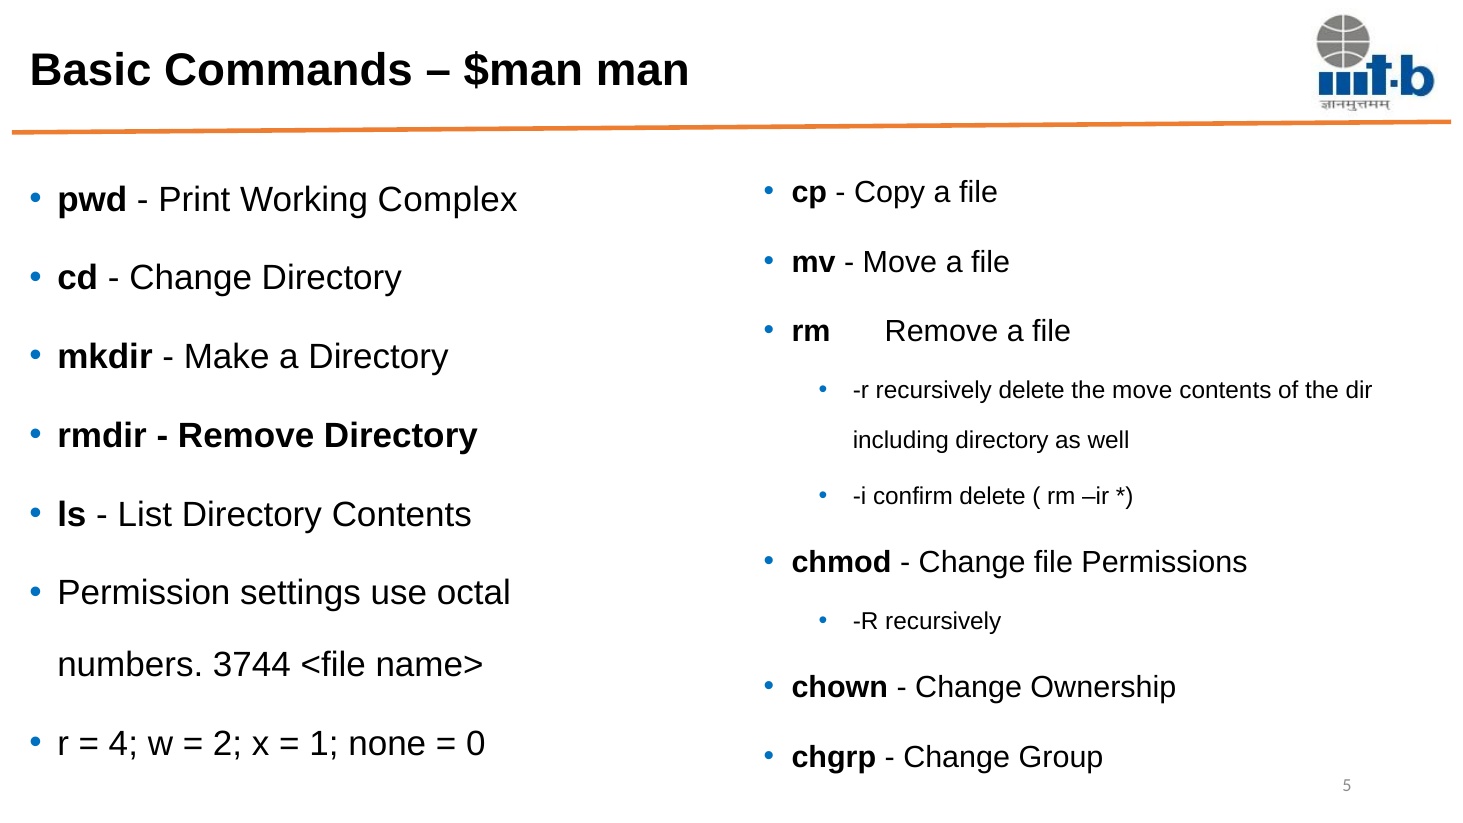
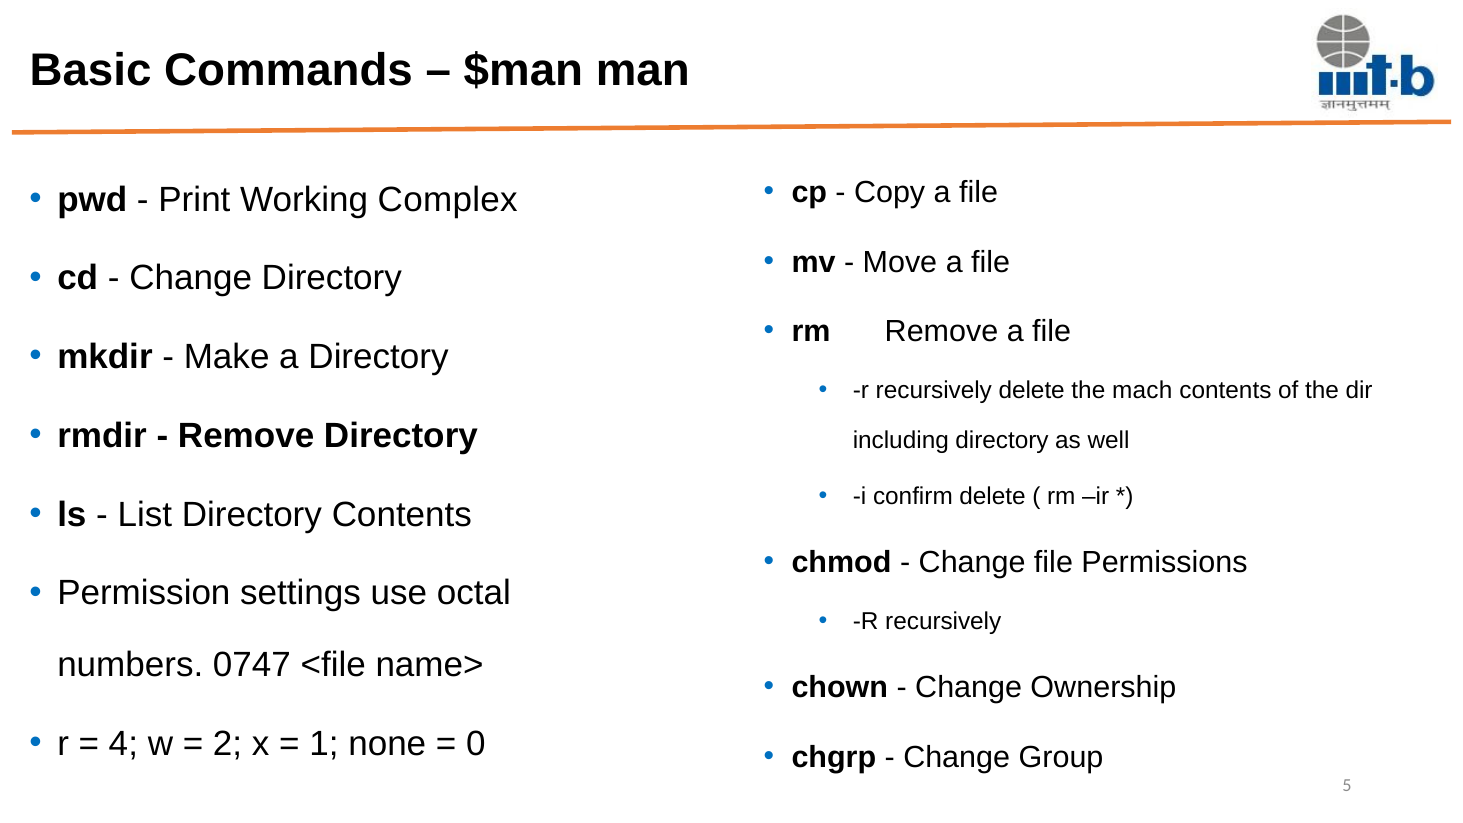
the move: move -> mach
3744: 3744 -> 0747
